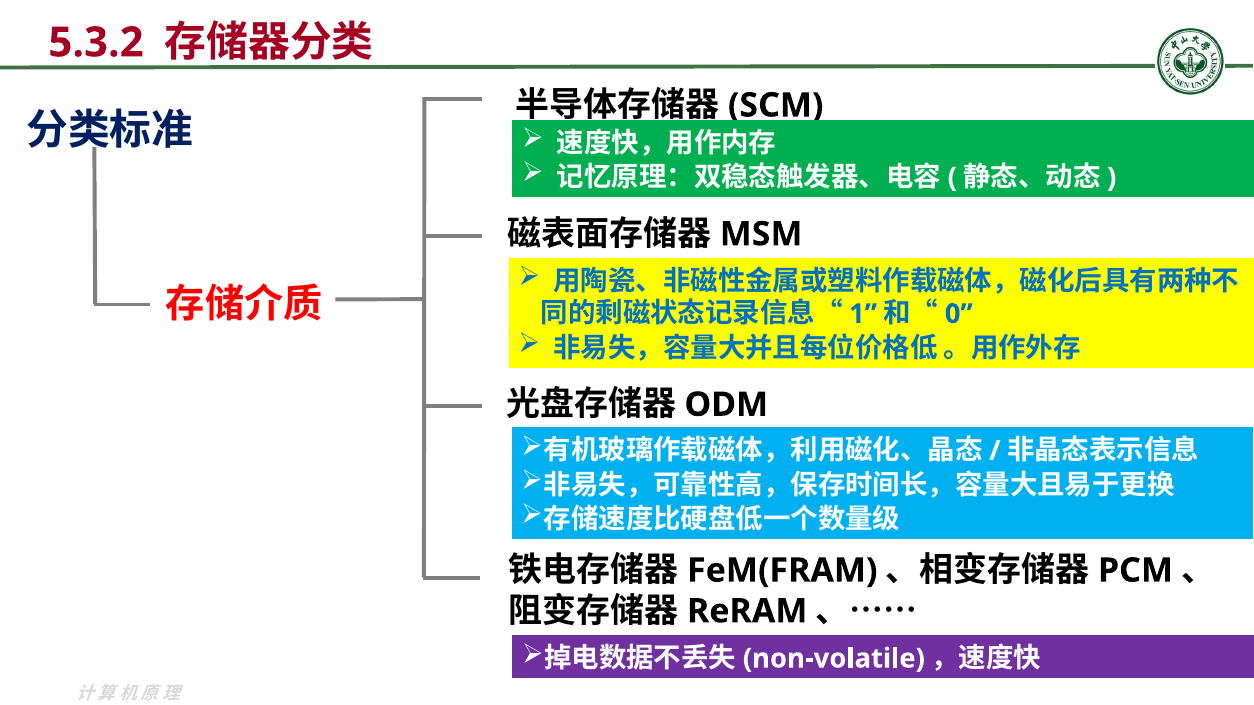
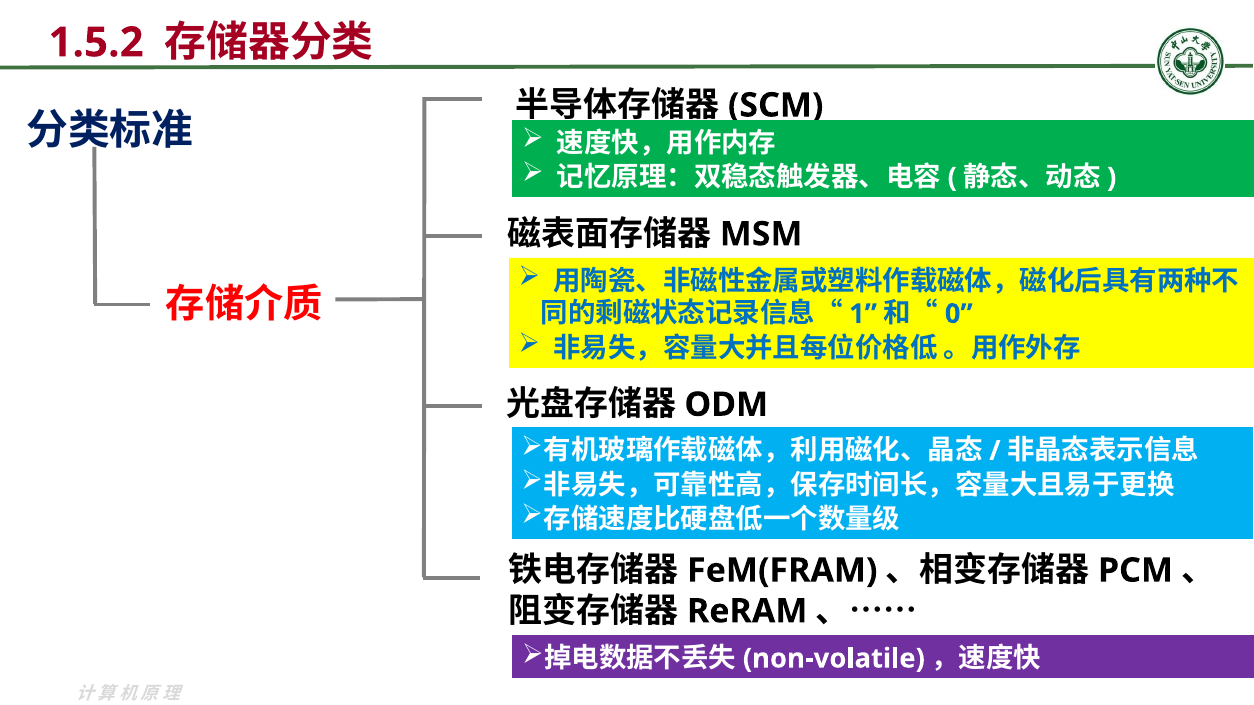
5.3.2: 5.3.2 -> 1.5.2
